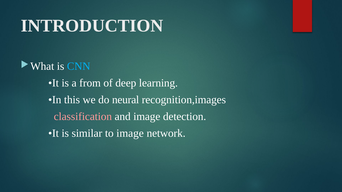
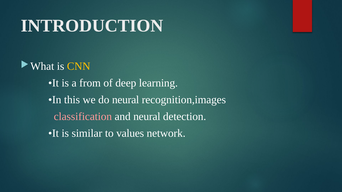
CNN colour: light blue -> yellow
and image: image -> neural
to image: image -> values
